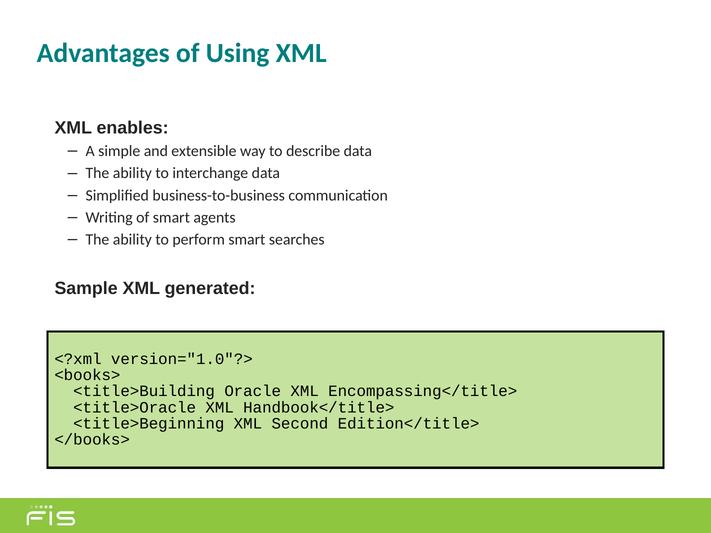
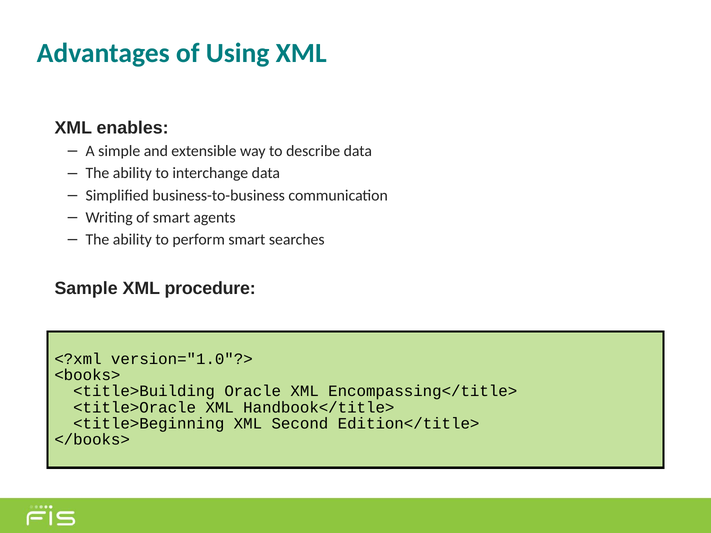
generated: generated -> procedure
